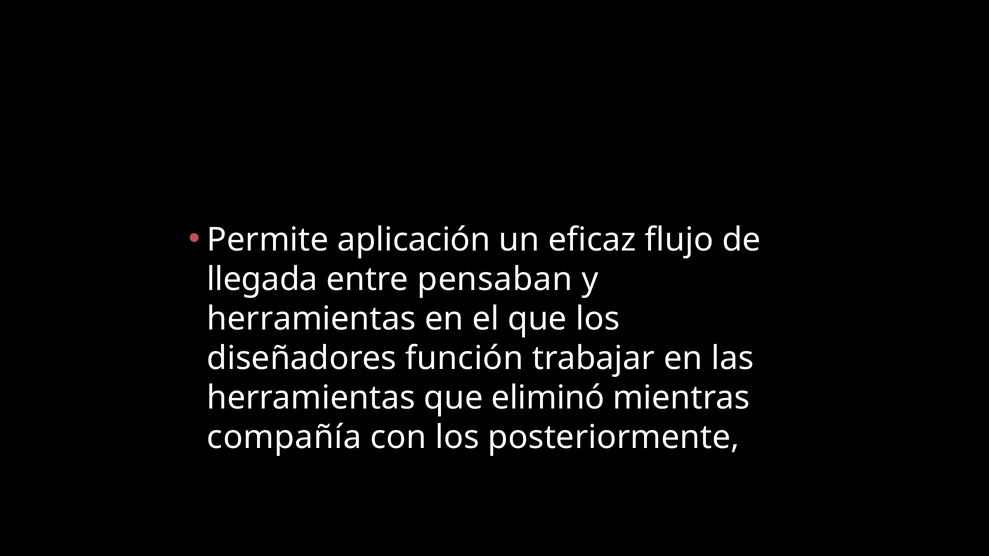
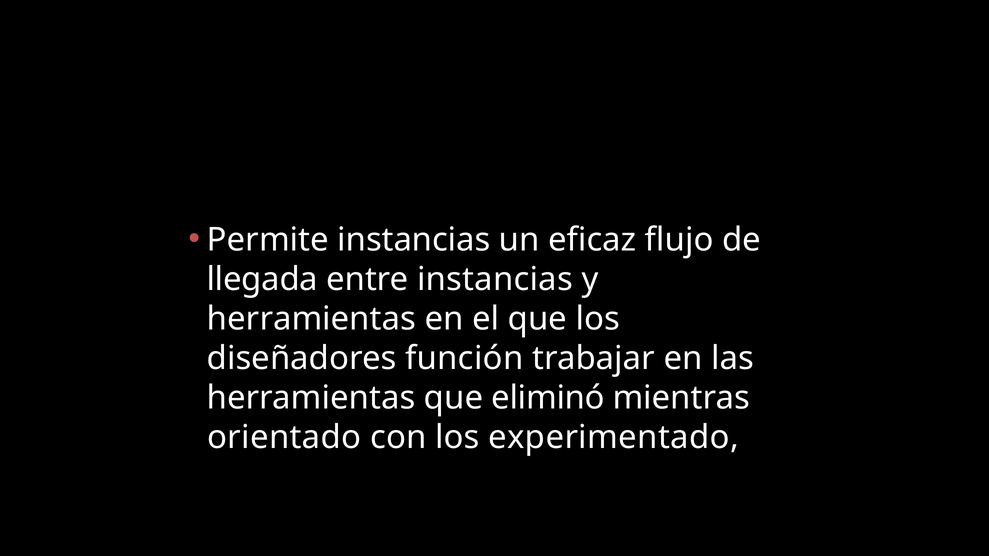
Permite aplicación: aplicación -> instancias
entre pensaban: pensaban -> instancias
compañía: compañía -> orientado
posteriormente: posteriormente -> experimentado
